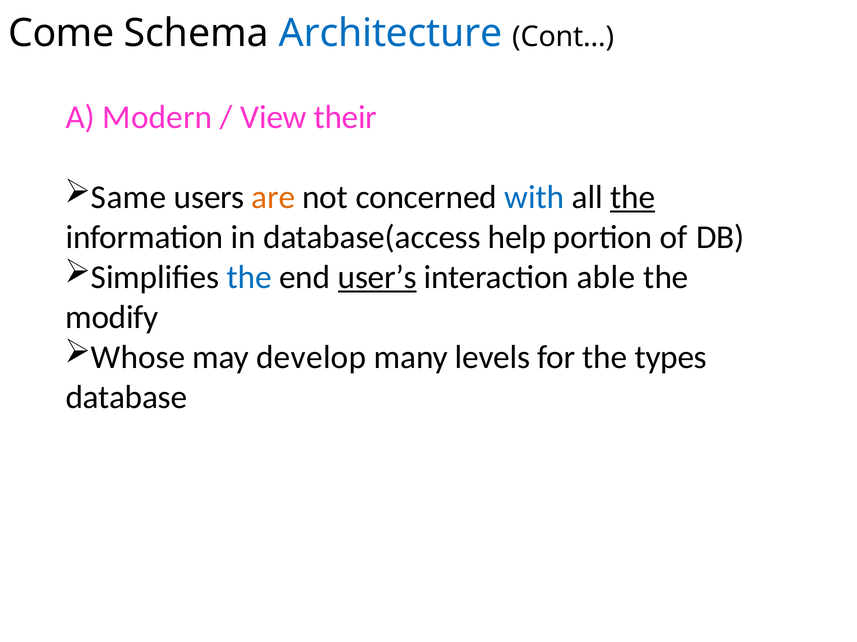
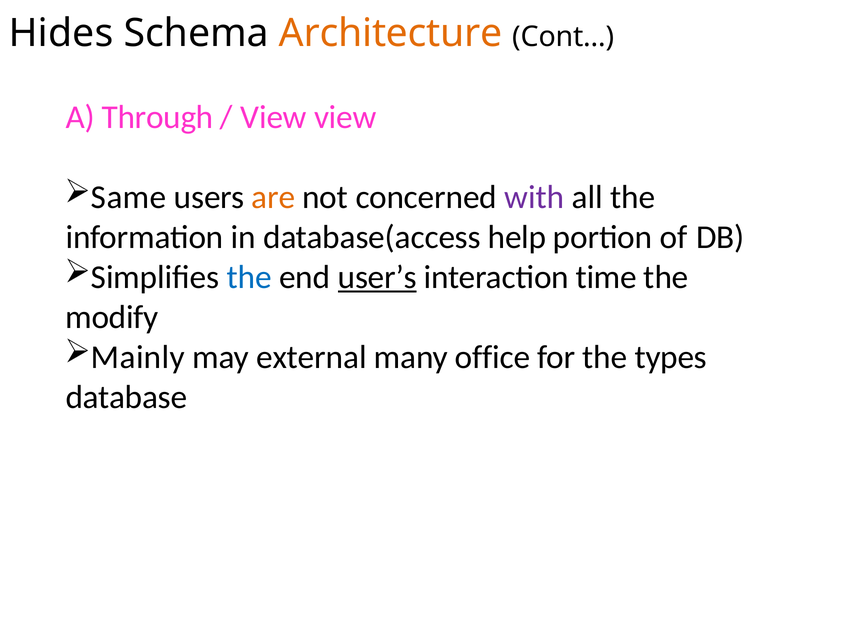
Come: Come -> Hides
Architecture colour: blue -> orange
Modern: Modern -> Through
View their: their -> view
with colour: blue -> purple
the at (633, 198) underline: present -> none
able: able -> time
Whose: Whose -> Mainly
develop: develop -> external
levels: levels -> office
